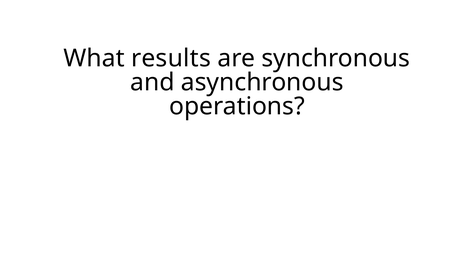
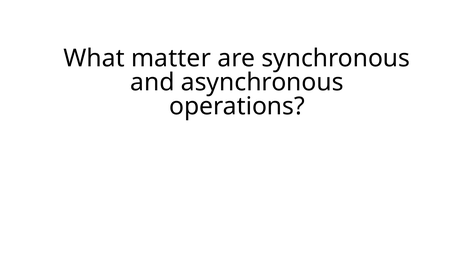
results: results -> matter
